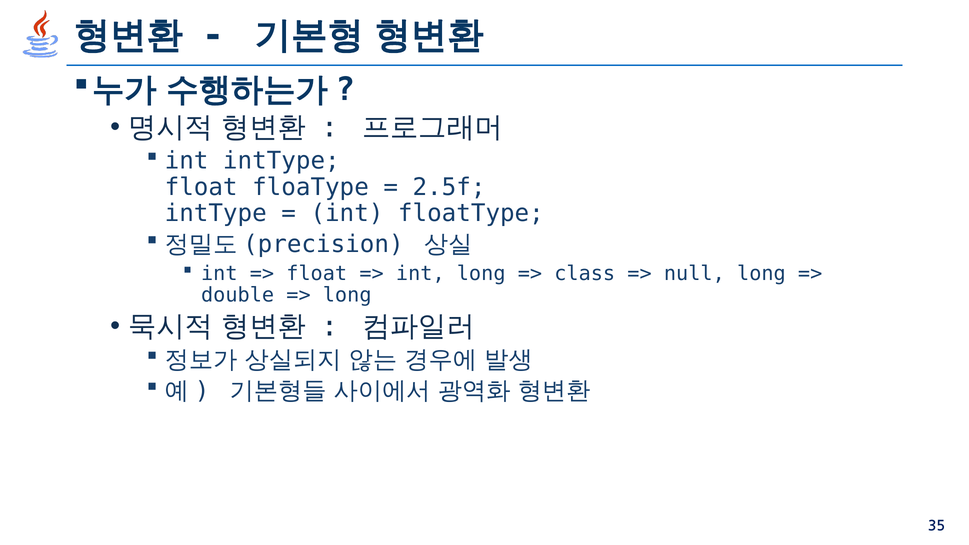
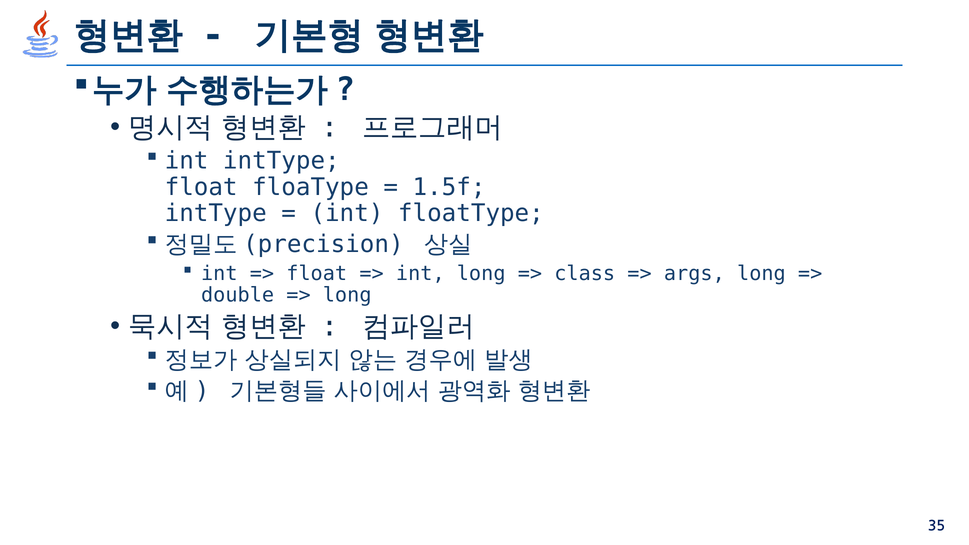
2.5f: 2.5f -> 1.5f
null: null -> args
